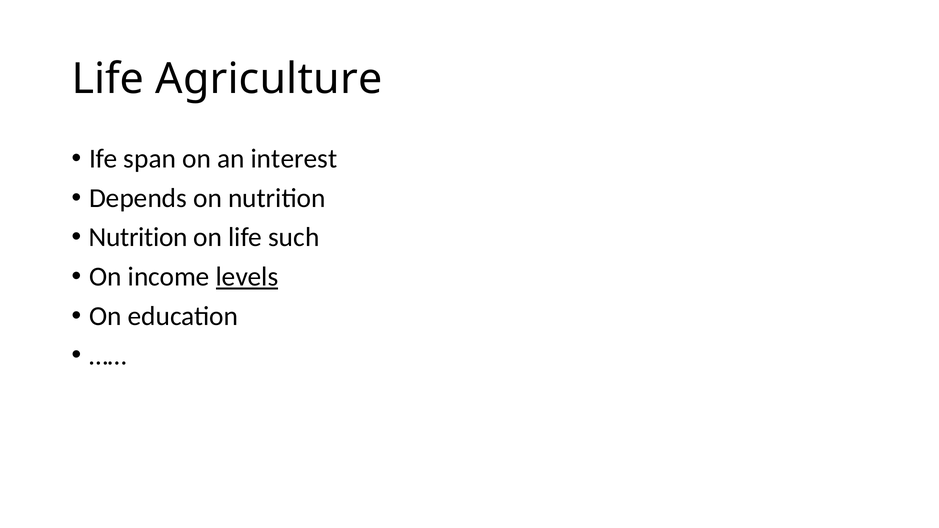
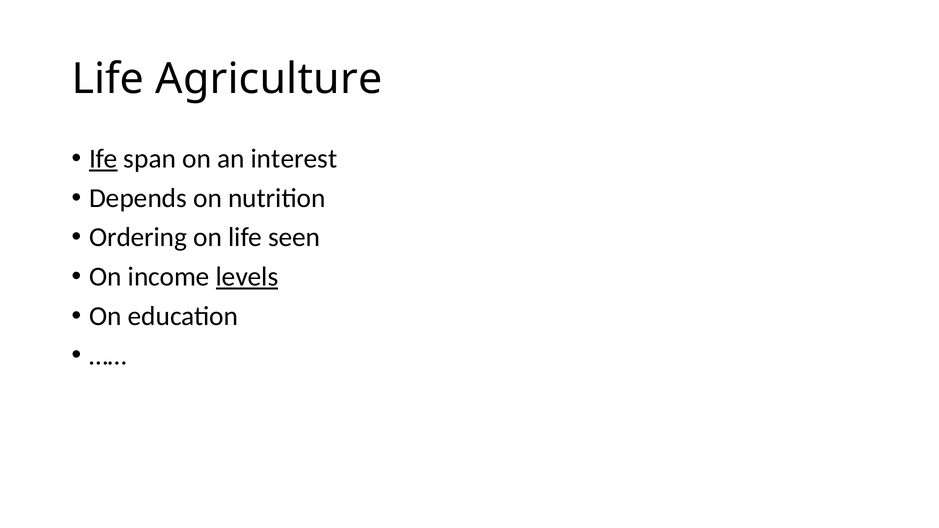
Ife underline: none -> present
Nutrition at (138, 238): Nutrition -> Ordering
such: such -> seen
